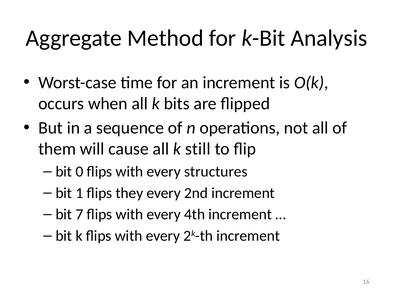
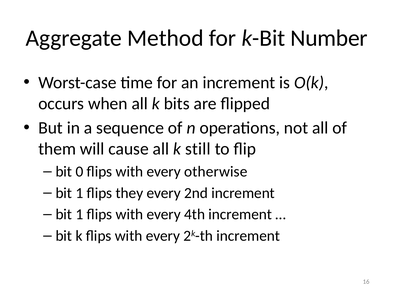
Analysis: Analysis -> Number
structures: structures -> otherwise
7 at (79, 214): 7 -> 1
